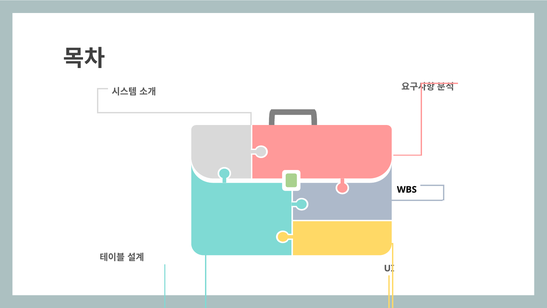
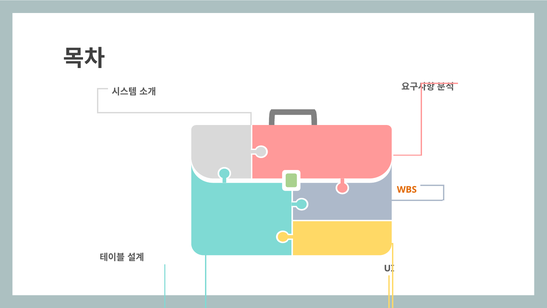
WBS colour: black -> orange
